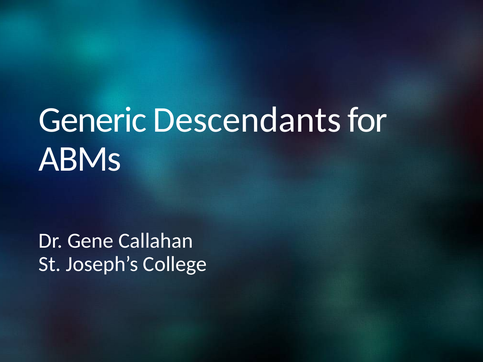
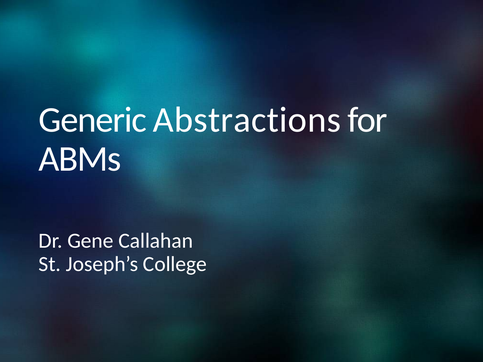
Descendants: Descendants -> Abstractions
